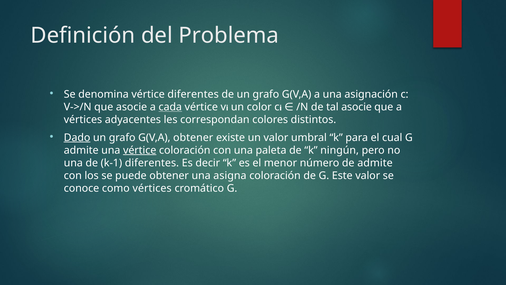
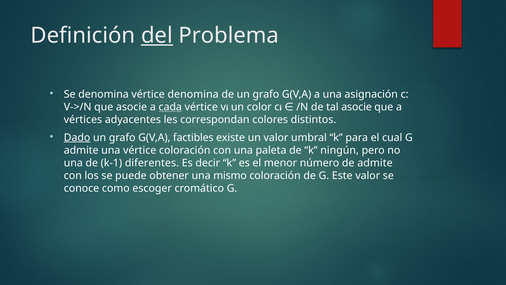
del underline: none -> present
vértice diferentes: diferentes -> denomina
G(V,A obtener: obtener -> factibles
vértice at (140, 150) underline: present -> none
asigna: asigna -> mismo
como vértices: vértices -> escoger
